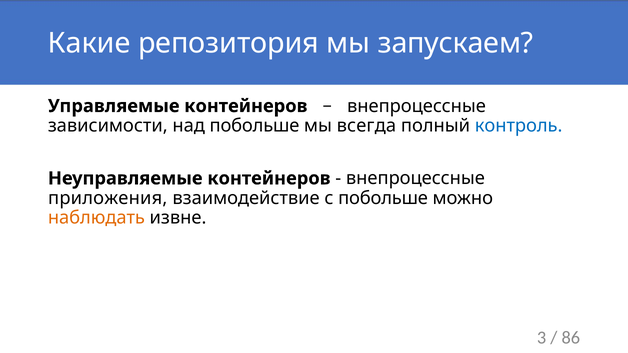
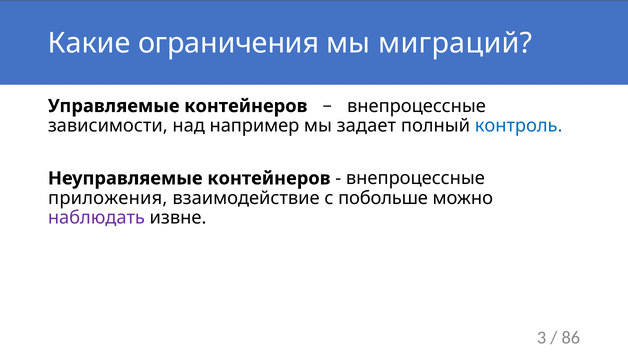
репозитория: репозитория -> ограничения
запускаем: запускаем -> миграций
над побольше: побольше -> например
всегда: всегда -> задает
наблюдать colour: orange -> purple
